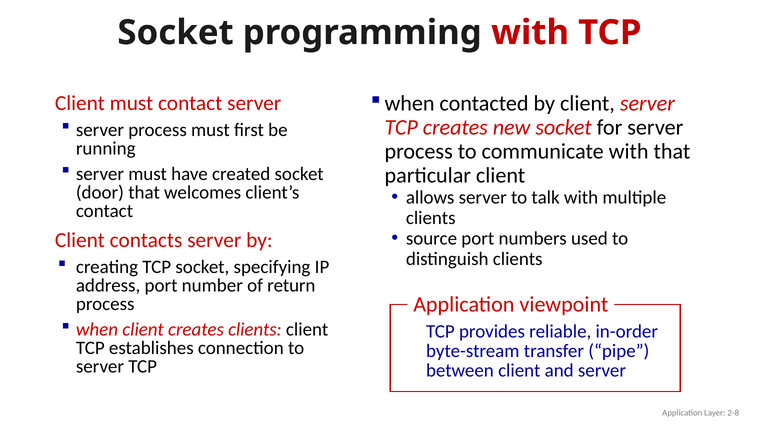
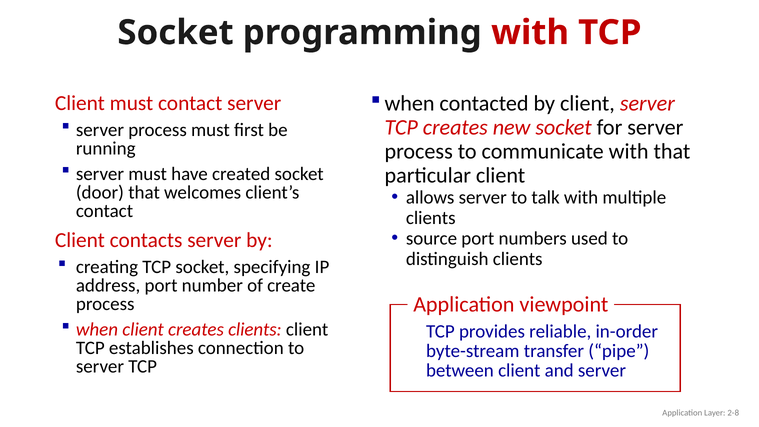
return: return -> create
